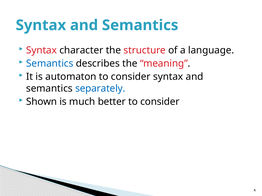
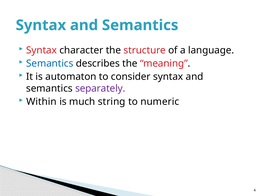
separately colour: blue -> purple
Shown: Shown -> Within
better: better -> string
consider at (160, 102): consider -> numeric
